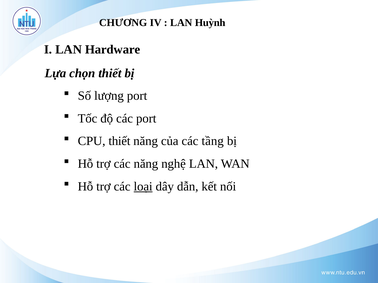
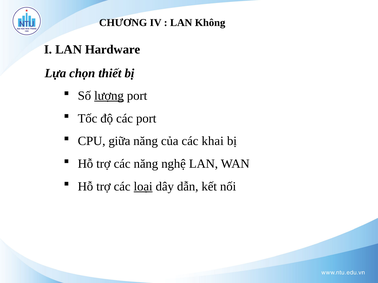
Huỳnh: Huỳnh -> Không
lượng underline: none -> present
CPU thiết: thiết -> giữa
tầng: tầng -> khai
